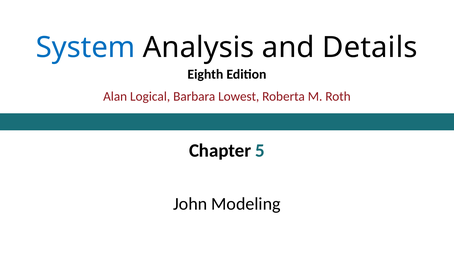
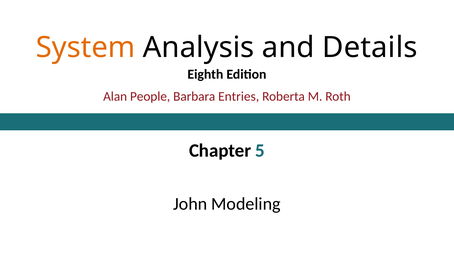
System colour: blue -> orange
Logical: Logical -> People
Lowest: Lowest -> Entries
